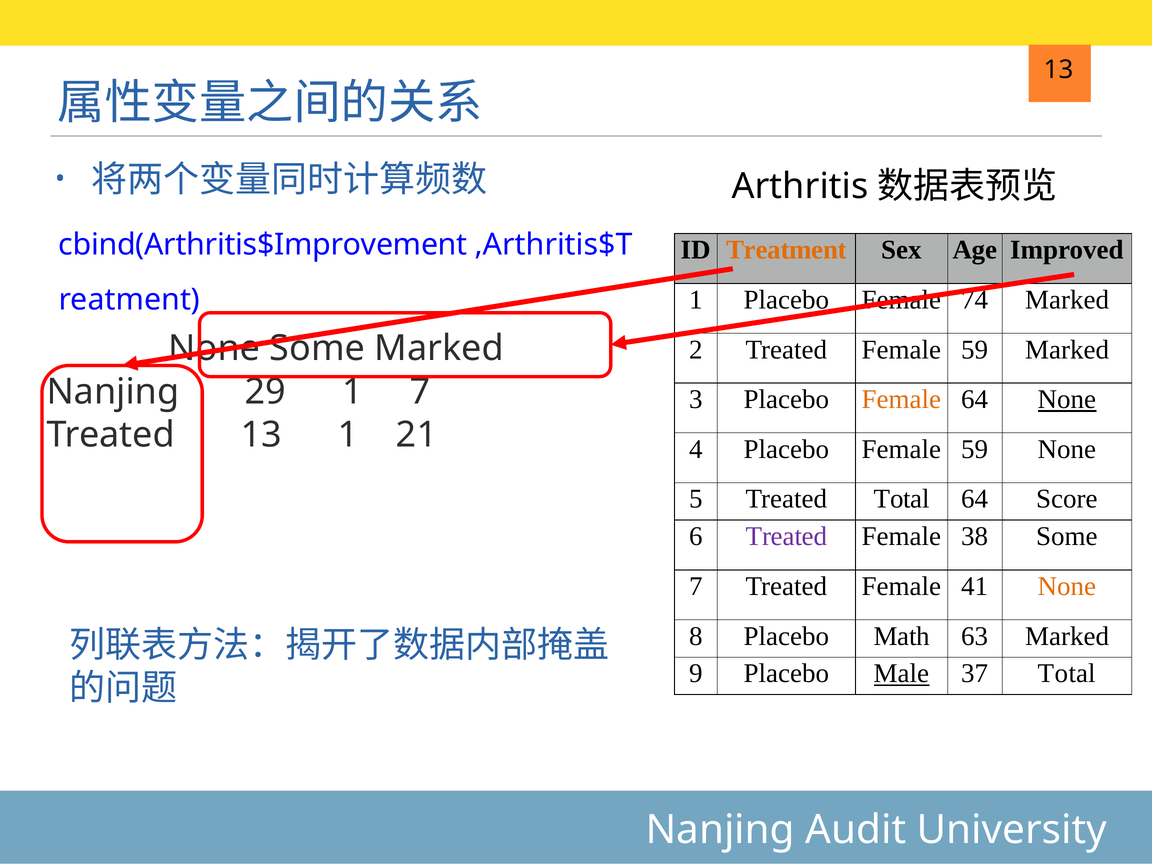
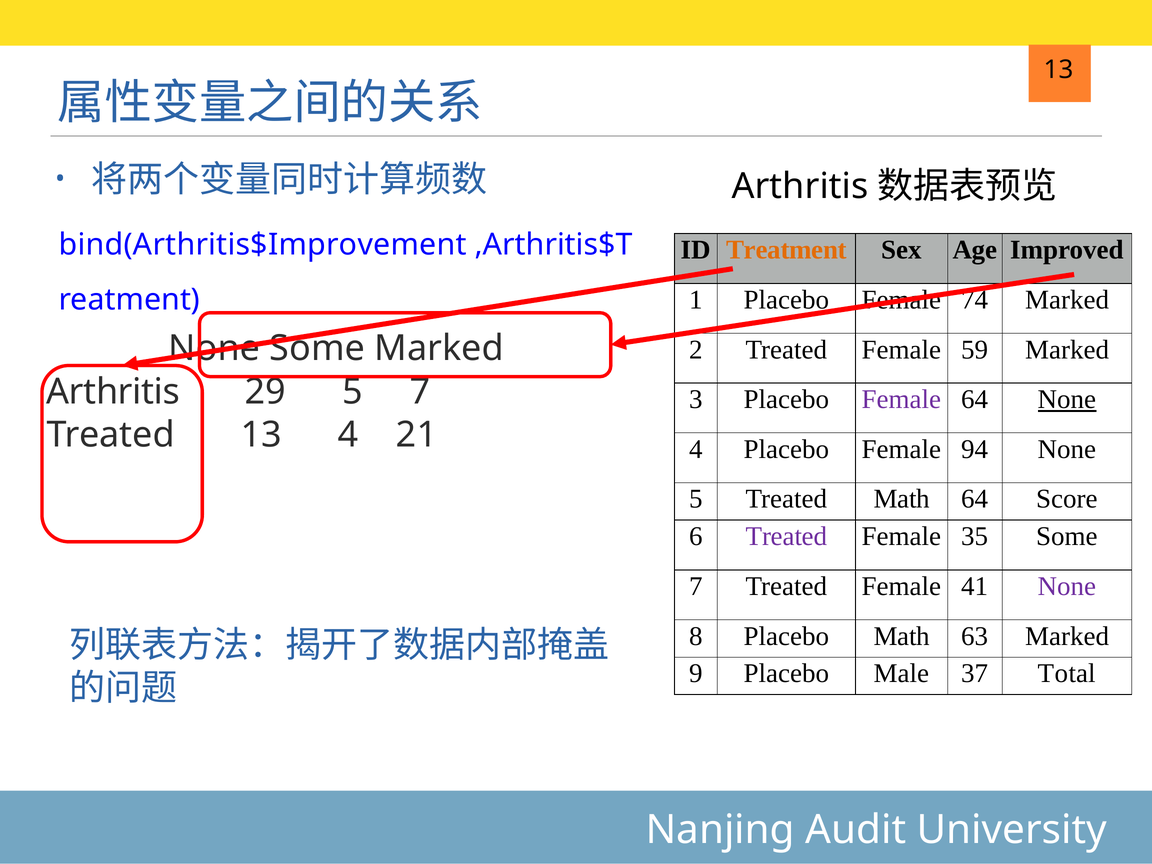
cbind(Arthritis$Improvement: cbind(Arthritis$Improvement -> bind(Arthritis$Improvement
Nanjing at (113, 392): Nanjing -> Arthritis
29 1: 1 -> 5
Female at (902, 399) colour: orange -> purple
13 1: 1 -> 4
Placebo Female 59: 59 -> 94
Treated Total: Total -> Math
38: 38 -> 35
None at (1067, 586) colour: orange -> purple
Male underline: present -> none
